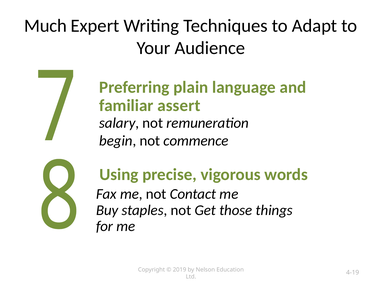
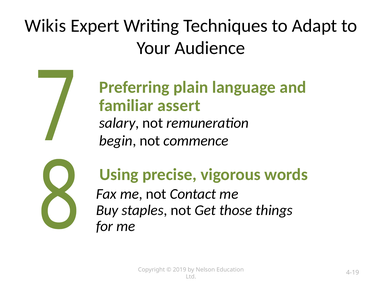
Much: Much -> Wikis
